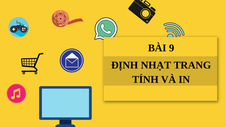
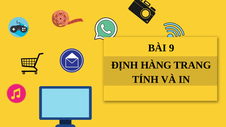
NHẠT: NHẠT -> HÀNG
